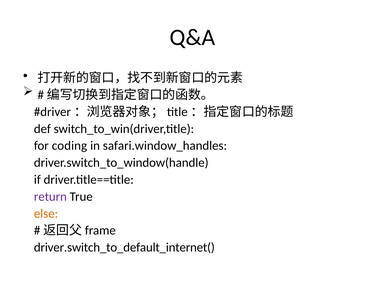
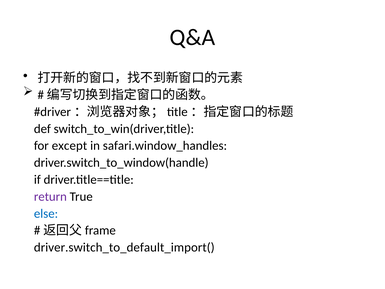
coding: coding -> except
else colour: orange -> blue
driver.switch_to_default_internet(: driver.switch_to_default_internet( -> driver.switch_to_default_import(
